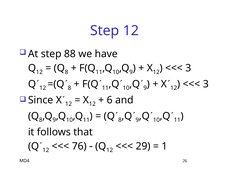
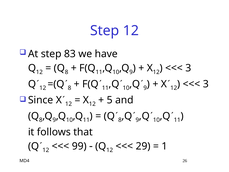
88: 88 -> 83
6: 6 -> 5
76: 76 -> 99
